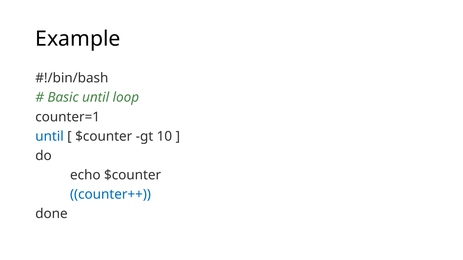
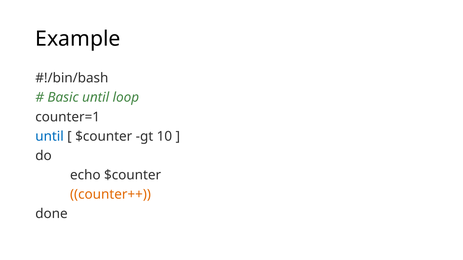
counter++ colour: blue -> orange
